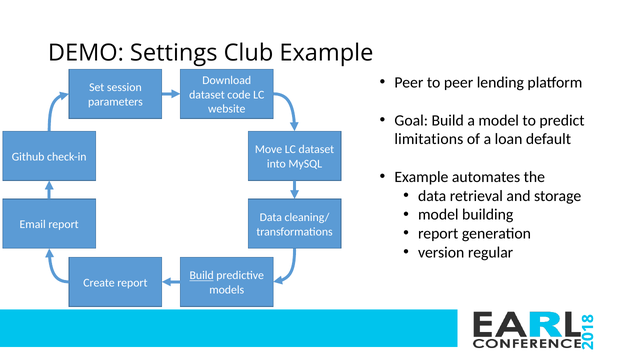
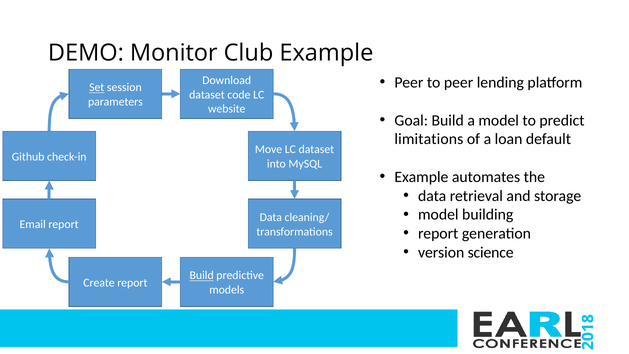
Settings: Settings -> Monitor
Set underline: none -> present
regular: regular -> science
